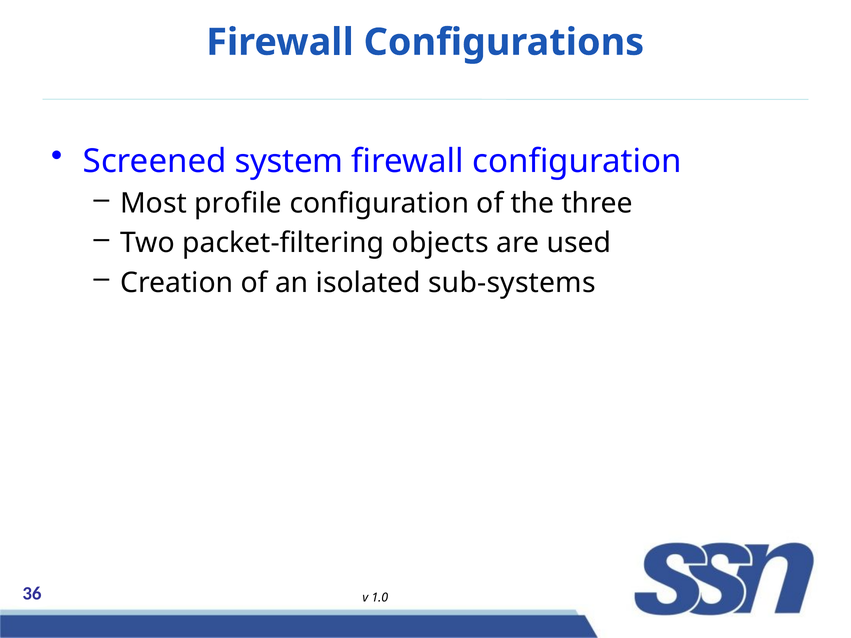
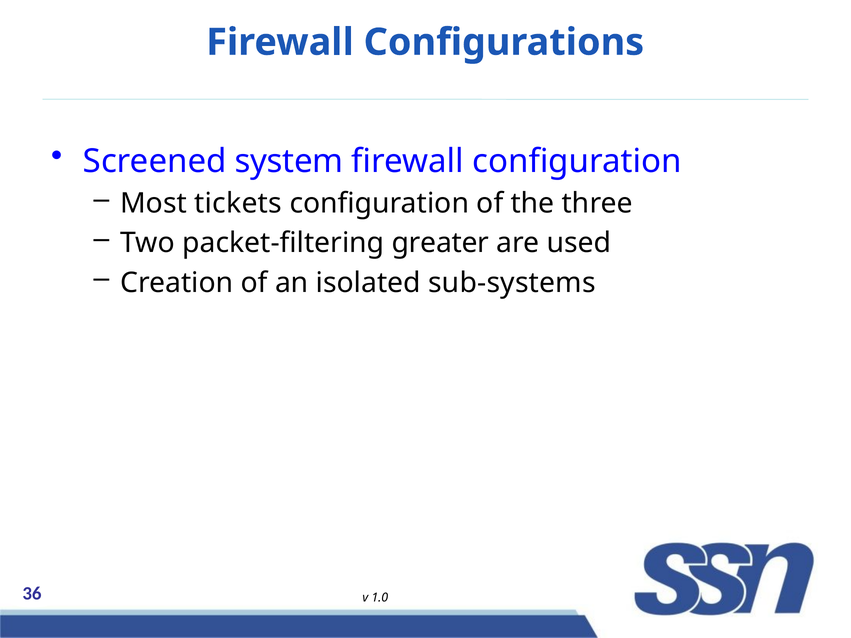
profile: profile -> tickets
objects: objects -> greater
